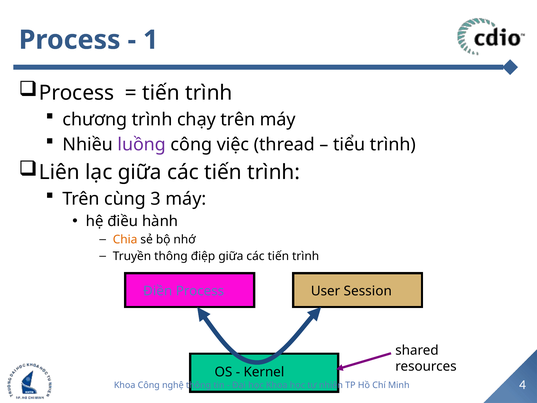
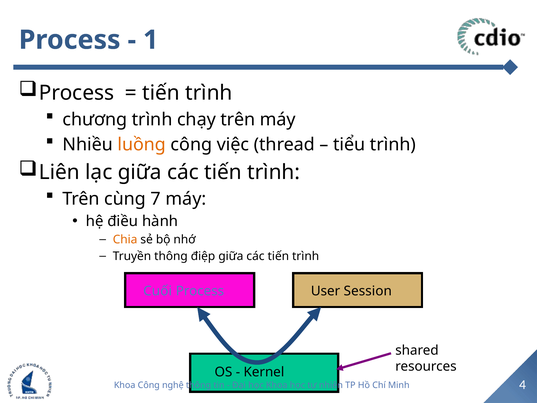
luồng colour: purple -> orange
3: 3 -> 7
Điền: Điền -> Cuối
